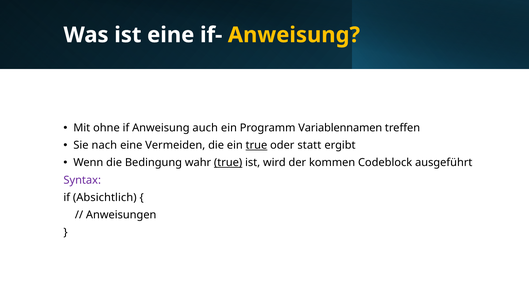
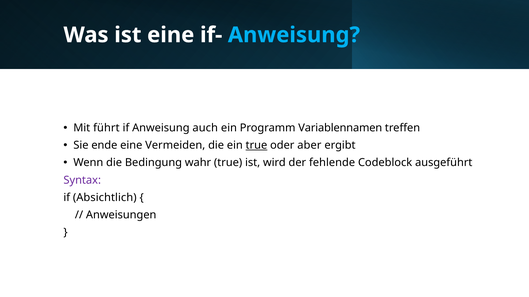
Anweisung at (294, 35) colour: yellow -> light blue
ohne: ohne -> führt
nach: nach -> ende
statt: statt -> aber
true at (228, 163) underline: present -> none
kommen: kommen -> fehlende
